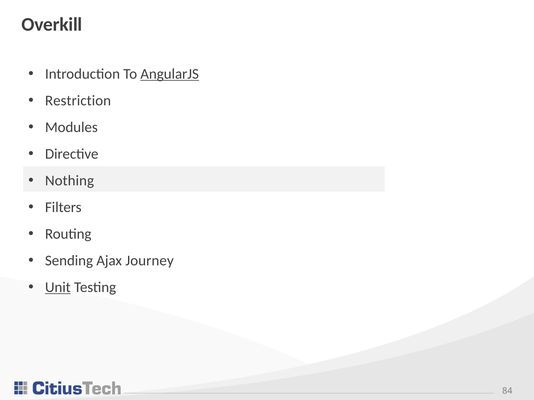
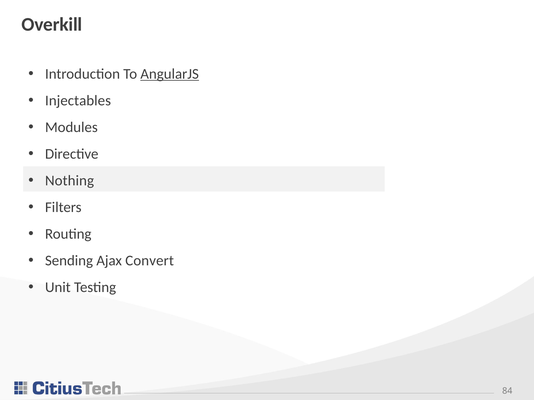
Restriction: Restriction -> Injectables
Journey: Journey -> Convert
Unit underline: present -> none
